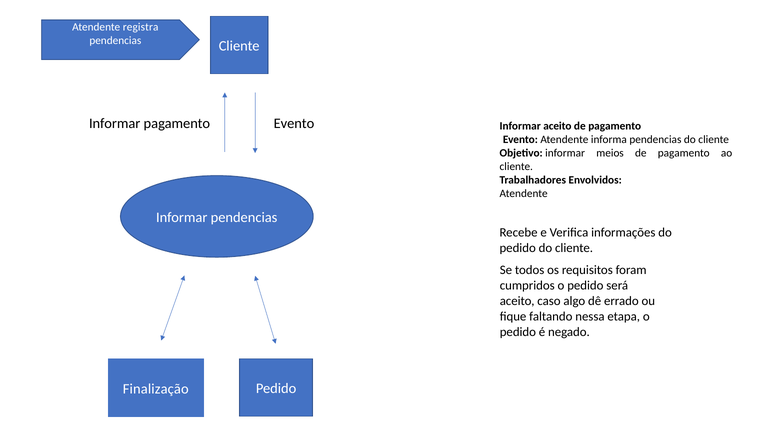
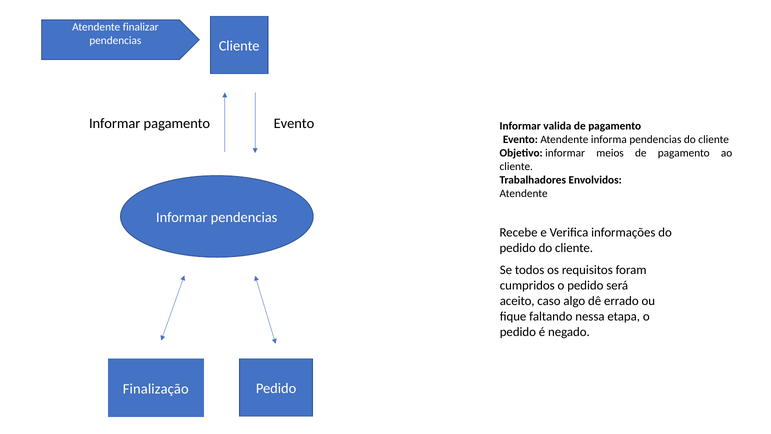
registra: registra -> finalizar
Informar aceito: aceito -> valida
